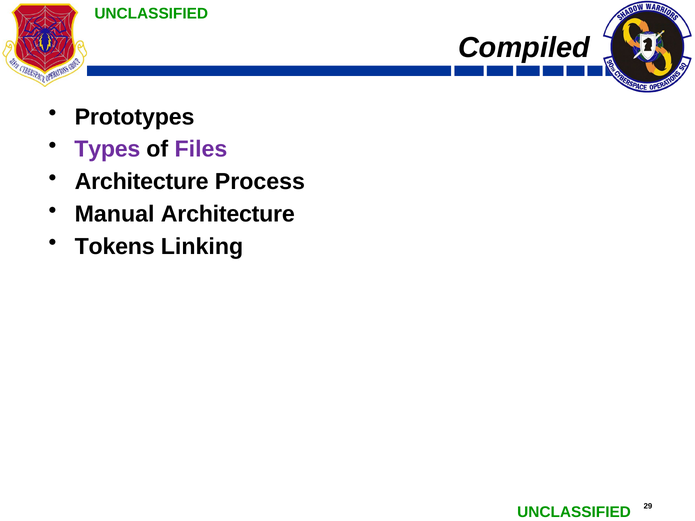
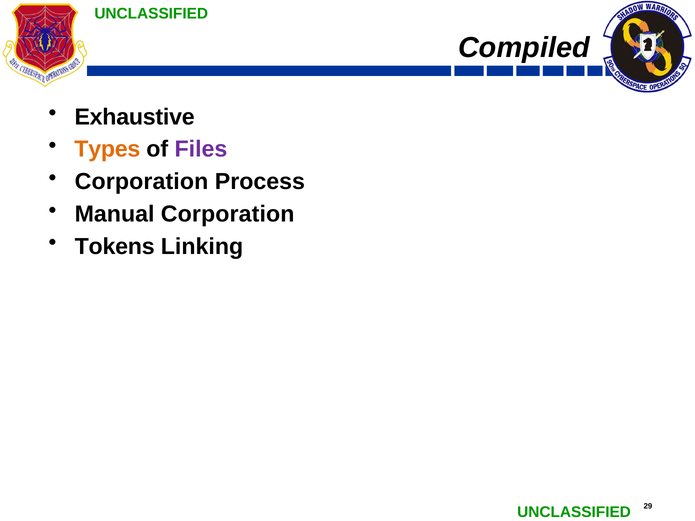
Prototypes: Prototypes -> Exhaustive
Types colour: purple -> orange
Architecture at (142, 182): Architecture -> Corporation
Manual Architecture: Architecture -> Corporation
